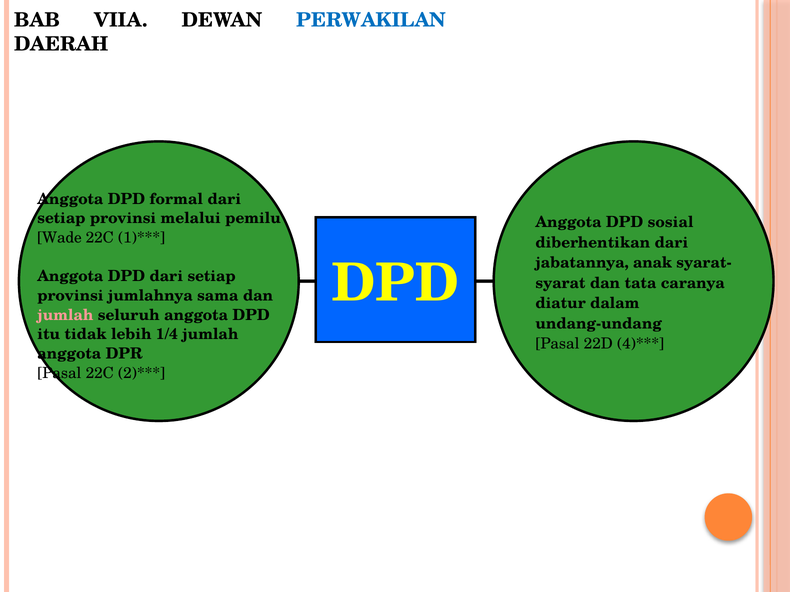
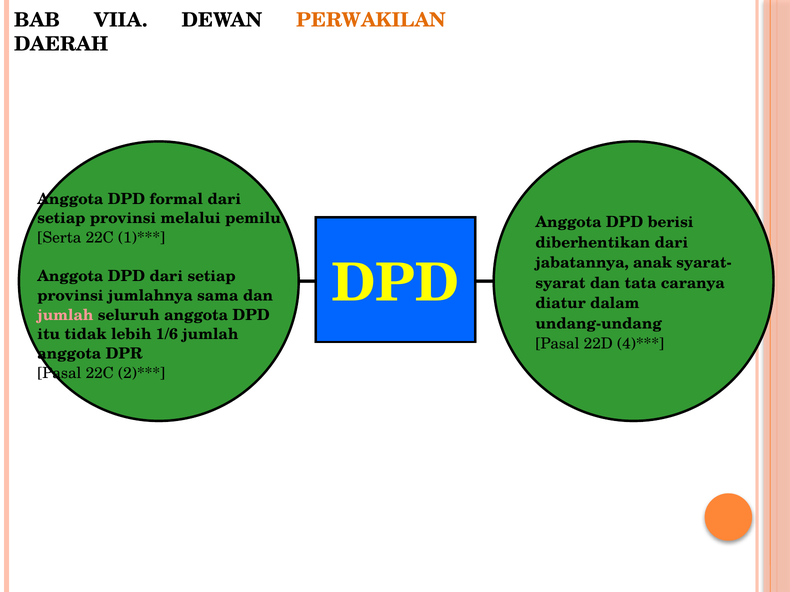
PERWAKILAN colour: blue -> orange
sosial: sosial -> berisi
Wade: Wade -> Serta
1/4: 1/4 -> 1/6
